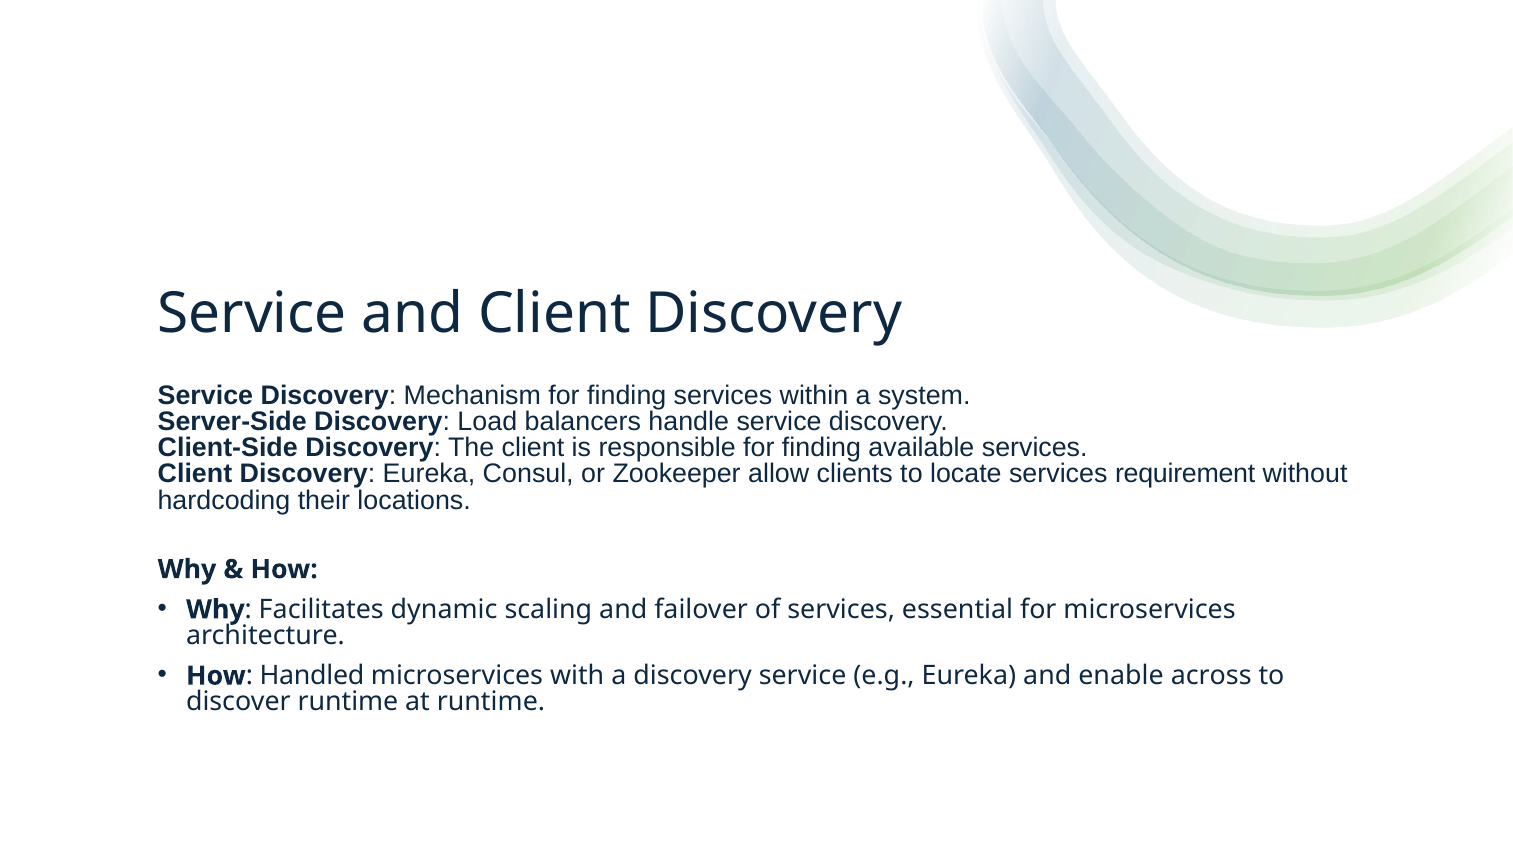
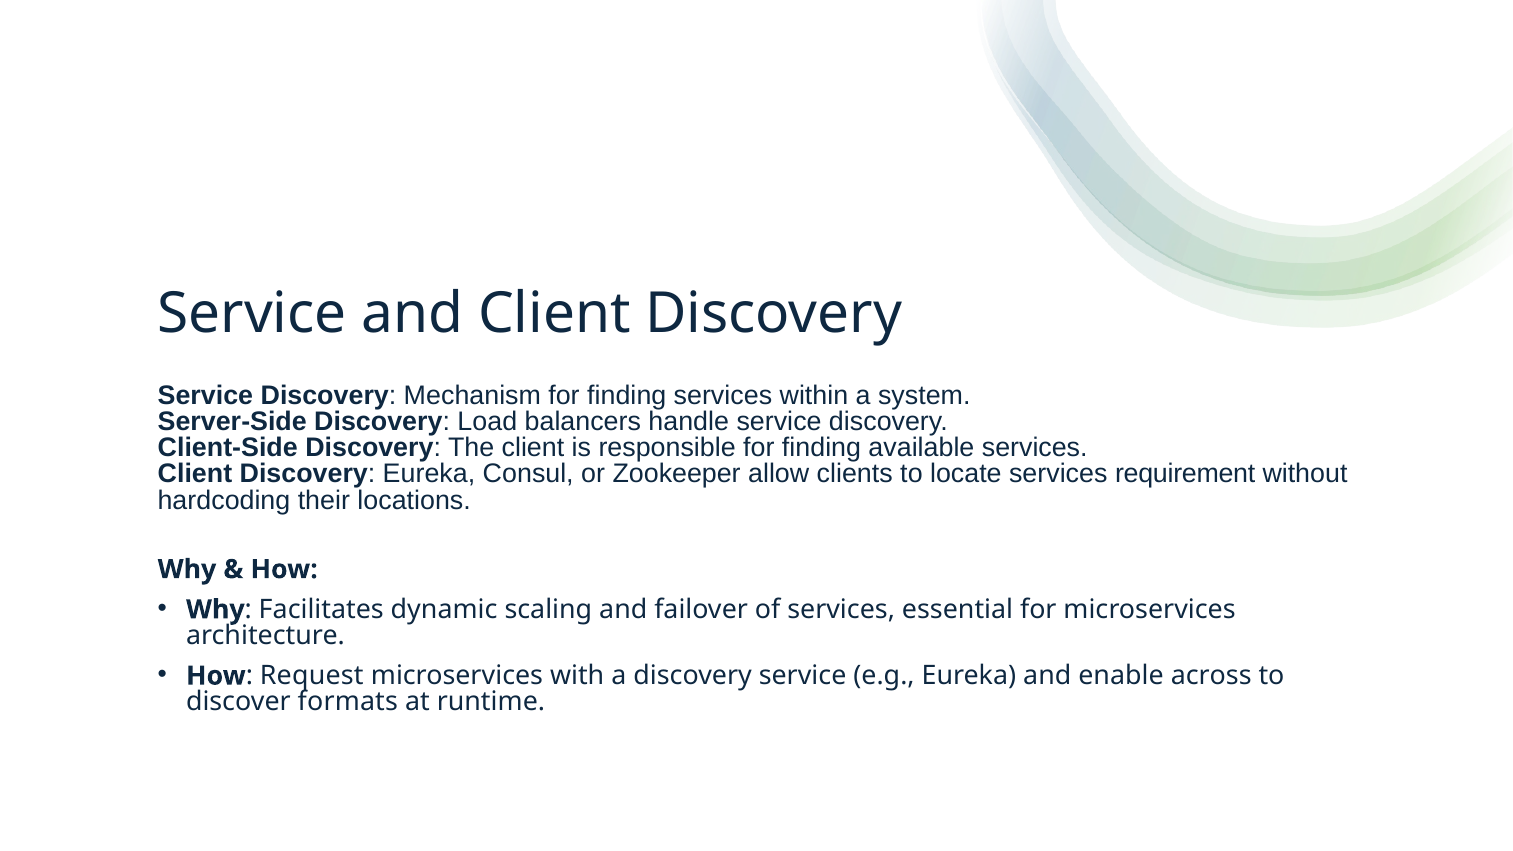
Handled: Handled -> Request
discover runtime: runtime -> formats
